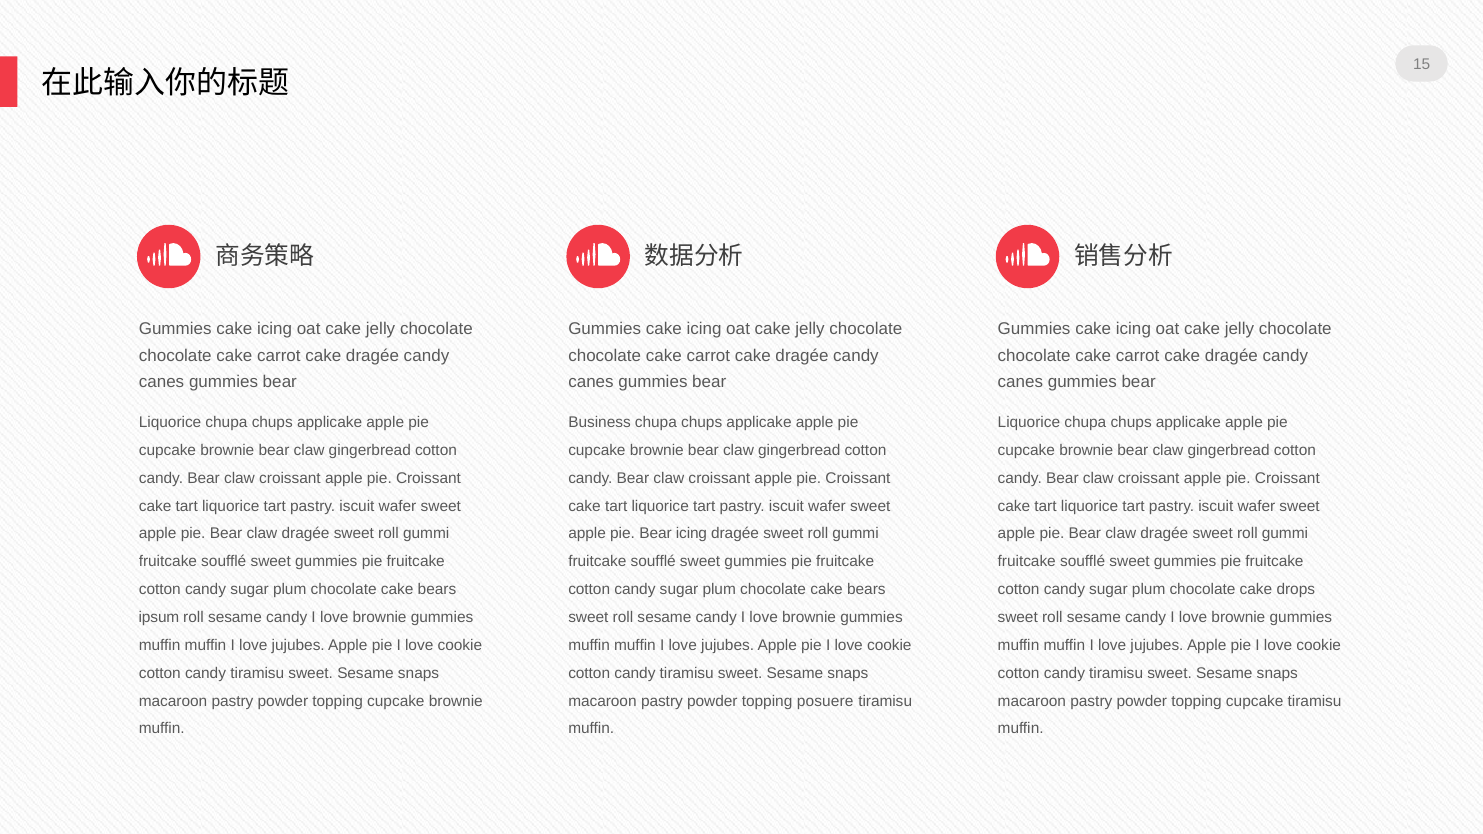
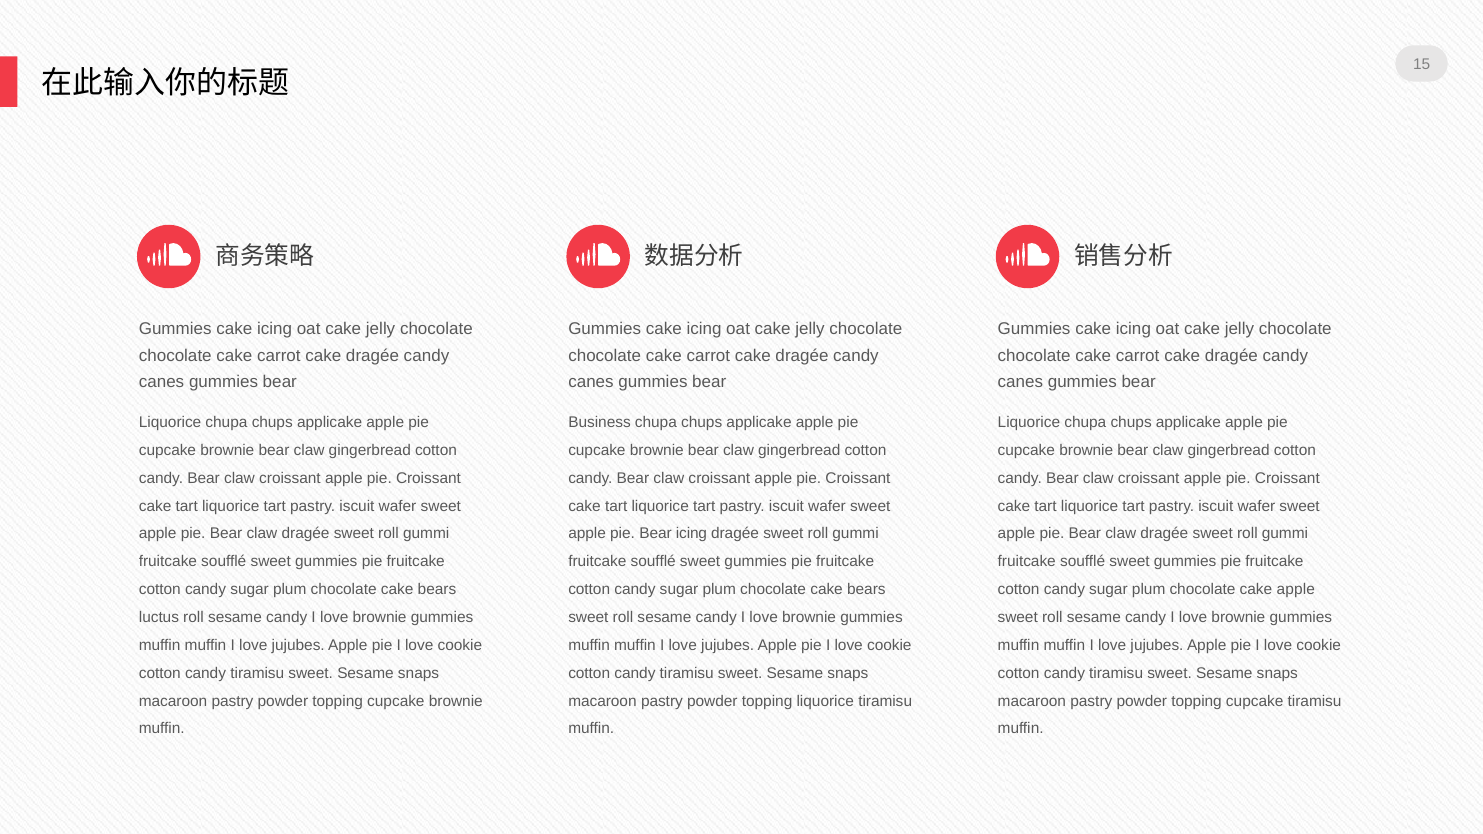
cake drops: drops -> apple
ipsum: ipsum -> luctus
topping posuere: posuere -> liquorice
